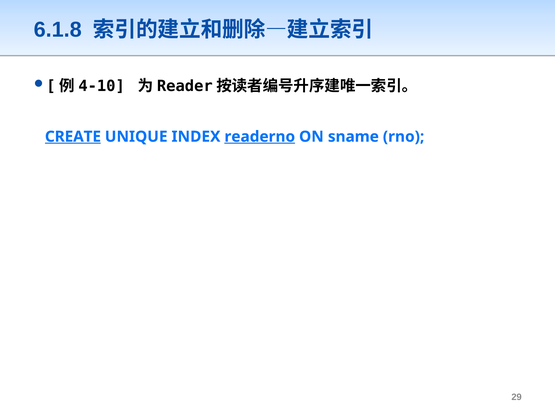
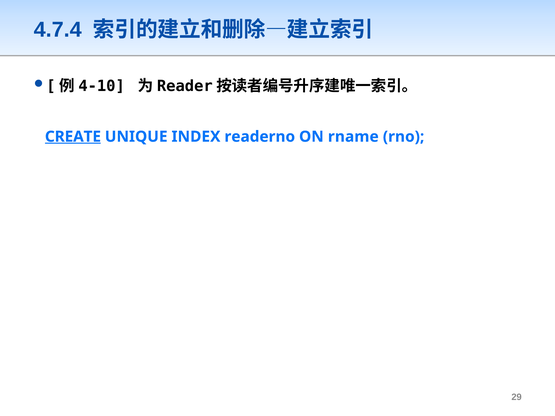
6.1.8: 6.1.8 -> 4.7.4
readerno underline: present -> none
sname: sname -> rname
